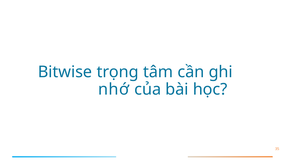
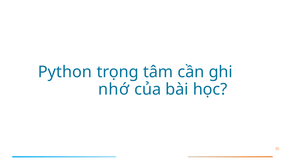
Bitwise: Bitwise -> Python
